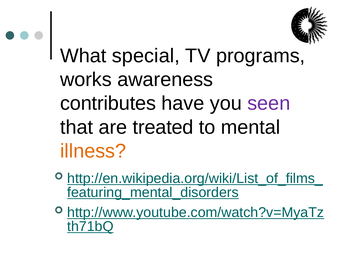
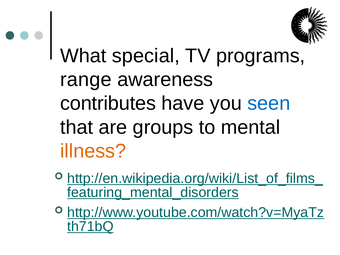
works: works -> range
seen colour: purple -> blue
treated: treated -> groups
